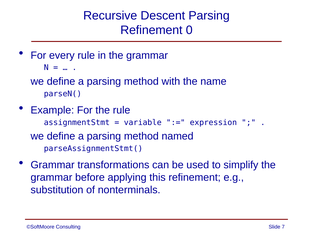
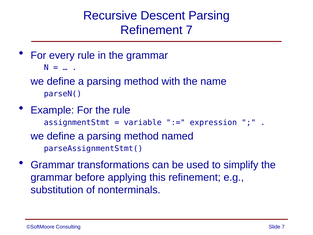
Refinement 0: 0 -> 7
